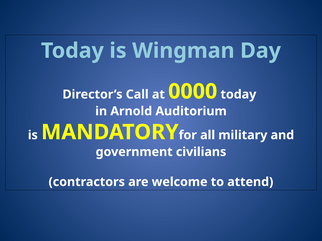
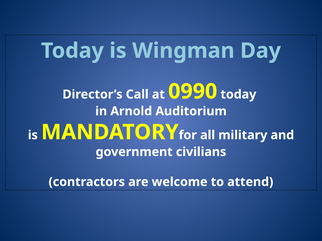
0000: 0000 -> 0990
